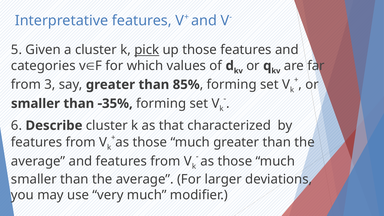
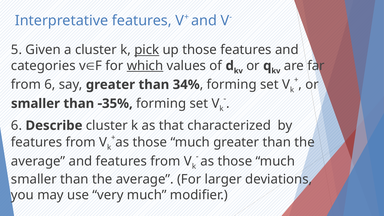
which underline: none -> present
from 3: 3 -> 6
85%: 85% -> 34%
